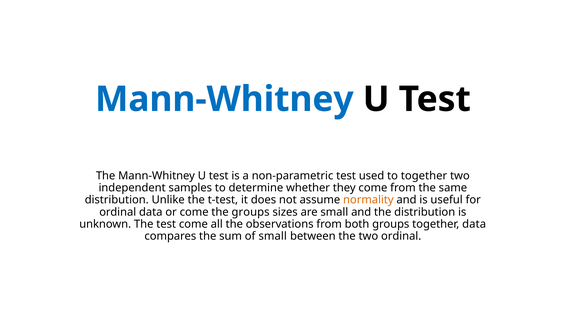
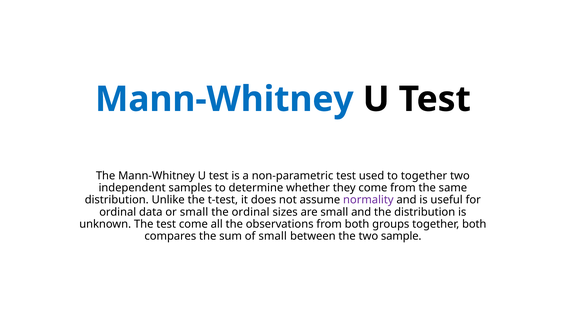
normality colour: orange -> purple
or come: come -> small
the groups: groups -> ordinal
together data: data -> both
two ordinal: ordinal -> sample
